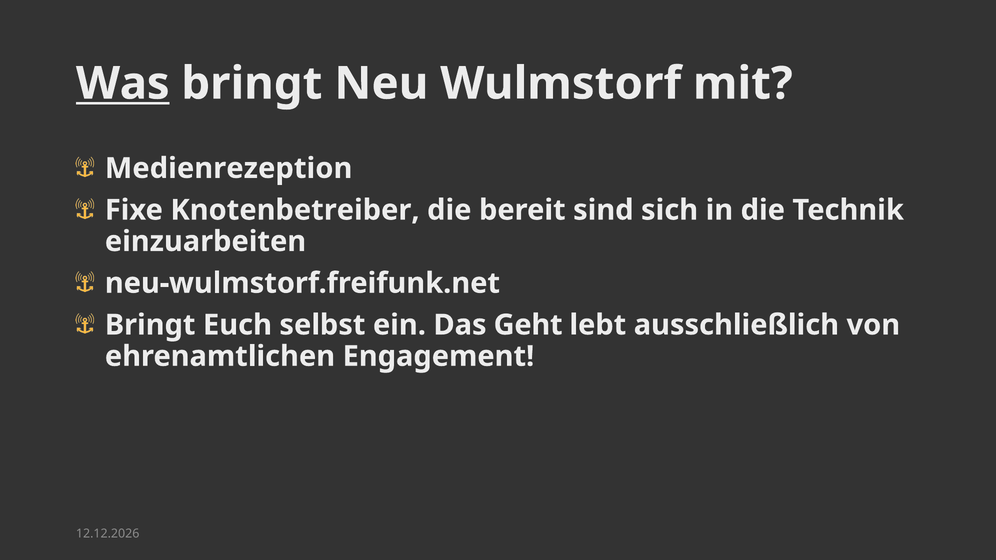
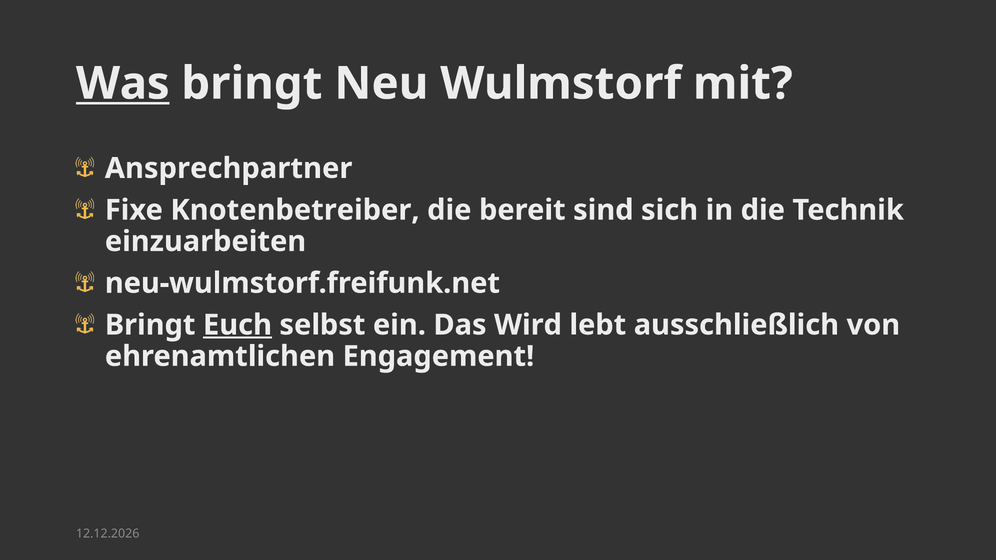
Medienrezeption: Medienrezeption -> Ansprechpartner
Euch underline: none -> present
Geht: Geht -> Wird
